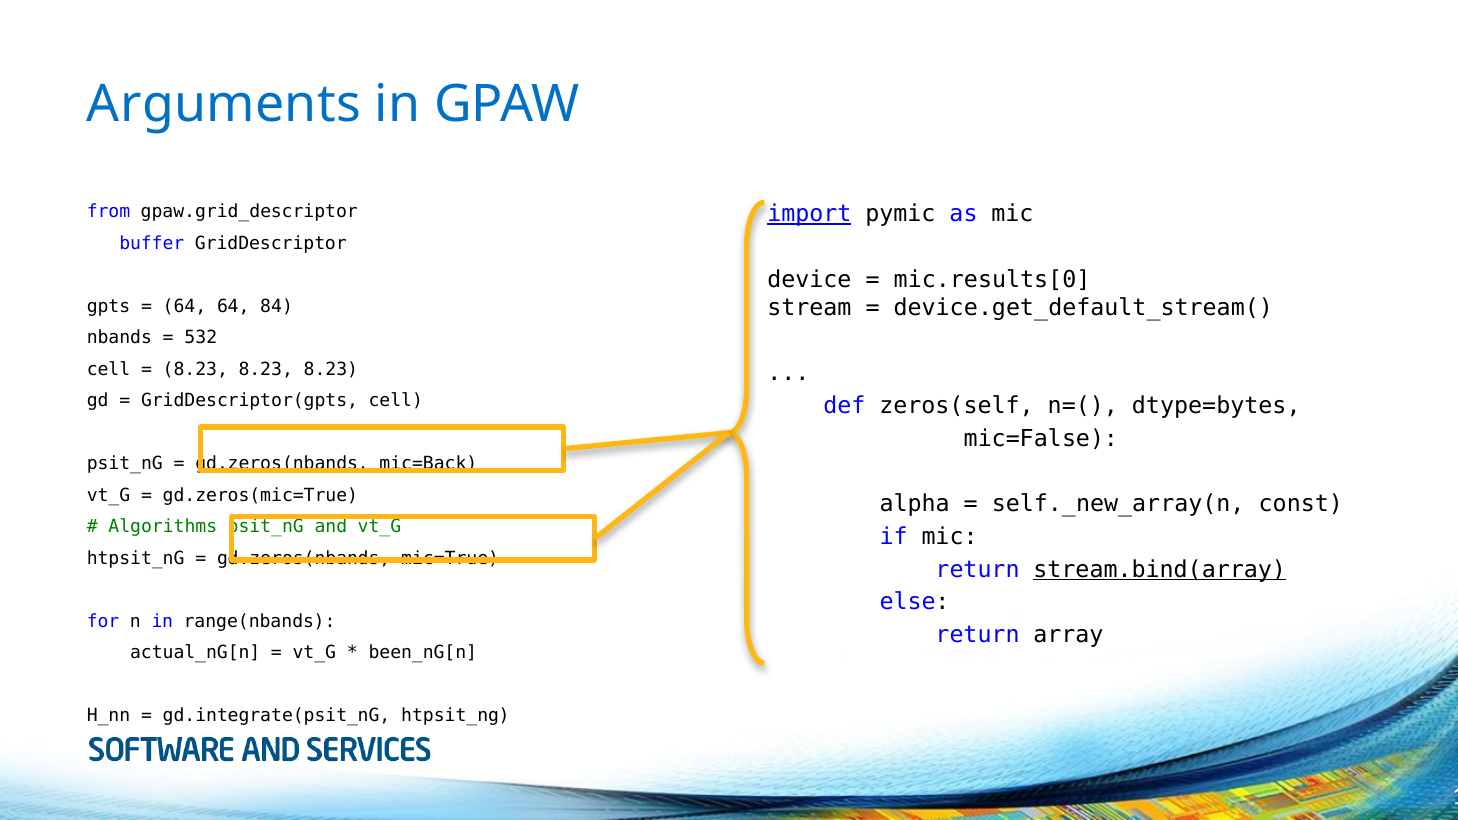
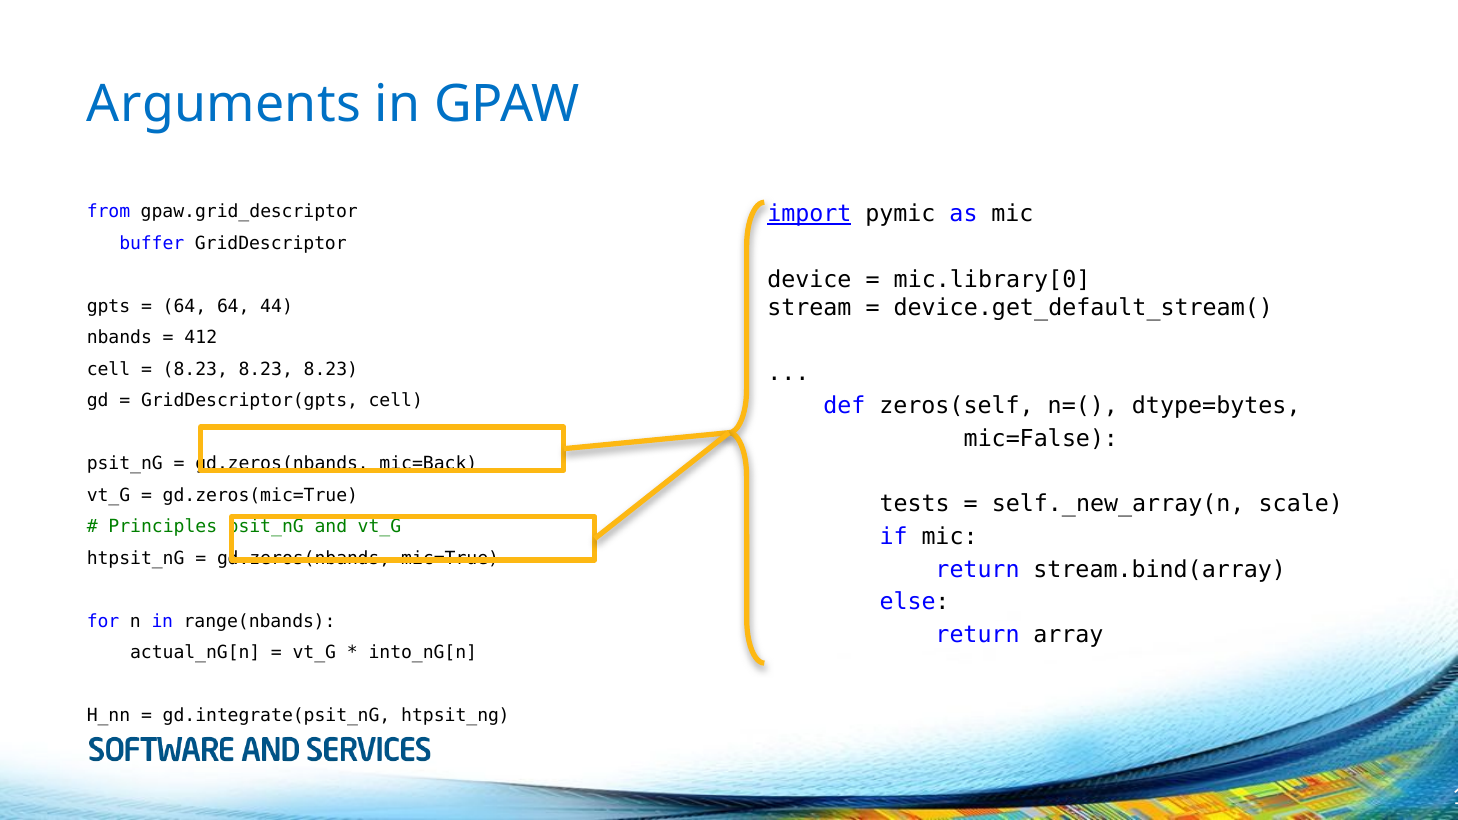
mic.results[0: mic.results[0 -> mic.library[0
84: 84 -> 44
532: 532 -> 412
alpha: alpha -> tests
const: const -> scale
Algorithms: Algorithms -> Principles
stream.bind(array underline: present -> none
been_nG[n: been_nG[n -> into_nG[n
